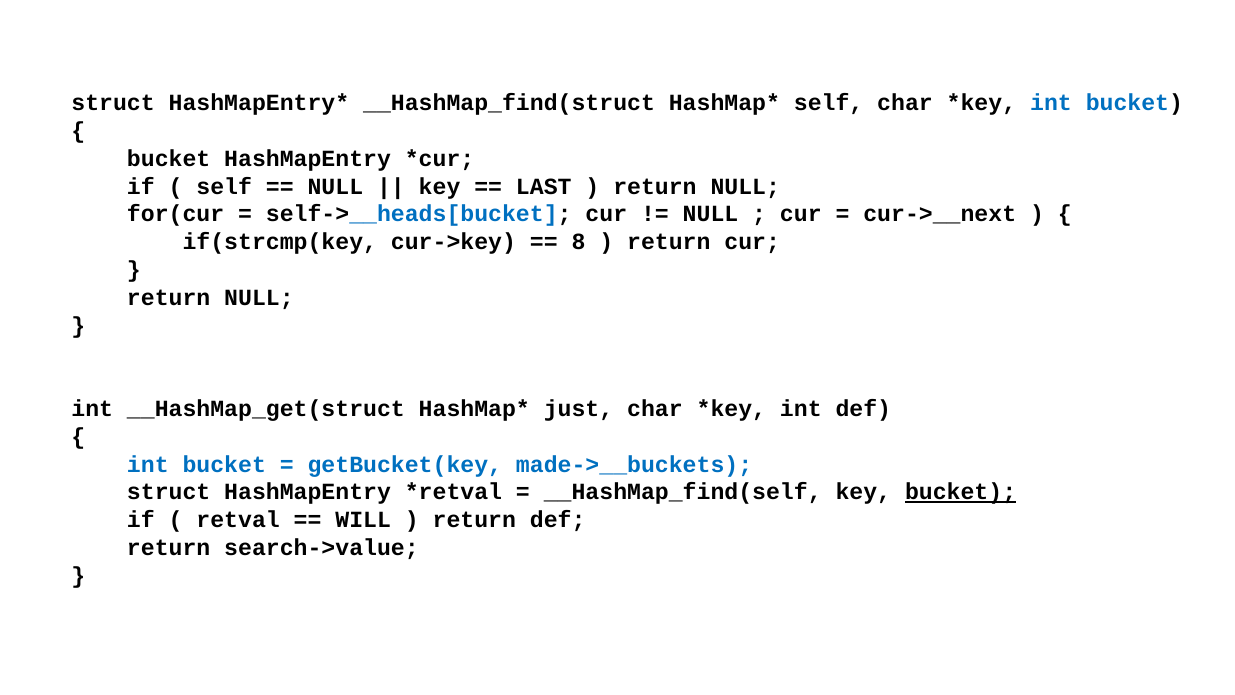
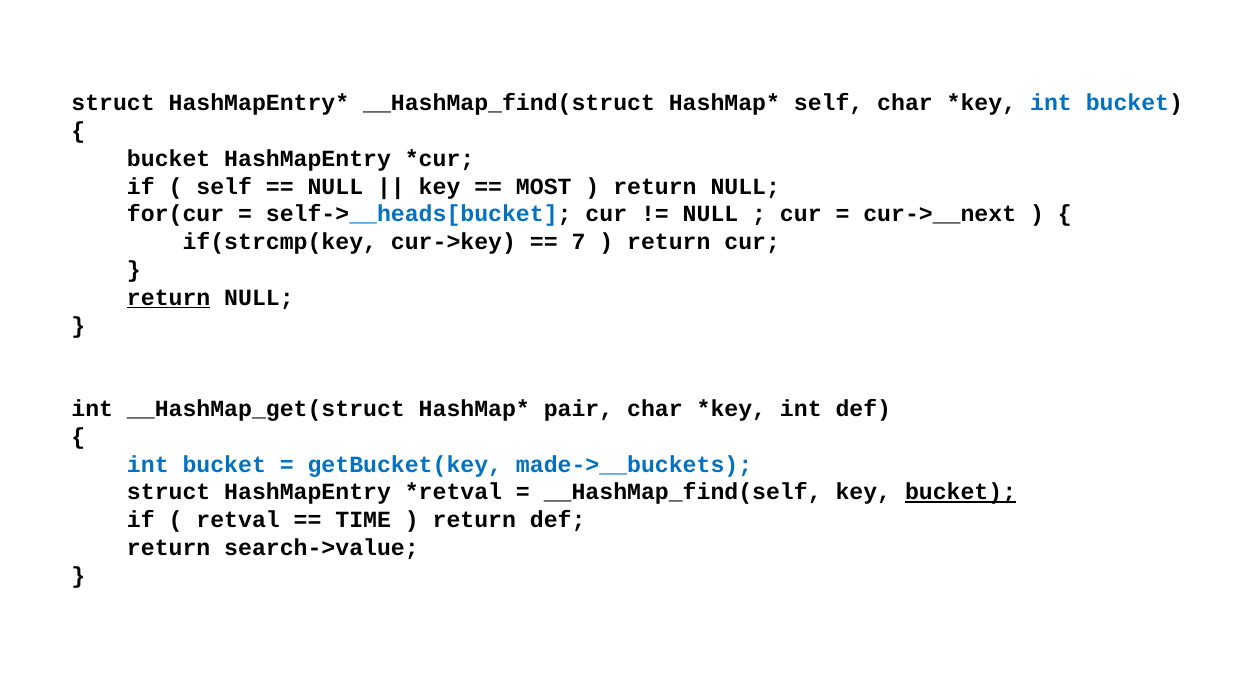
LAST: LAST -> MOST
8: 8 -> 7
return at (169, 297) underline: none -> present
just: just -> pair
WILL: WILL -> TIME
